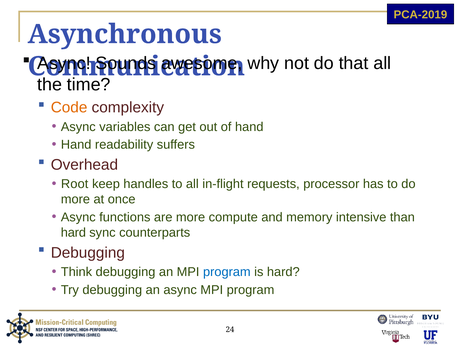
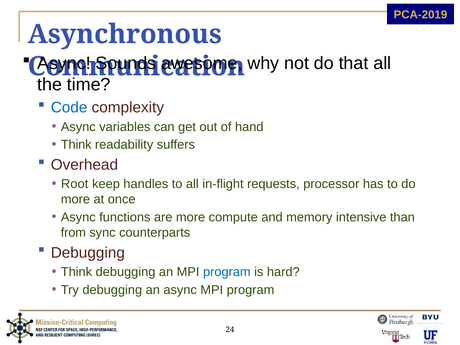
Code colour: orange -> blue
Hand at (76, 145): Hand -> Think
hard at (73, 233): hard -> from
